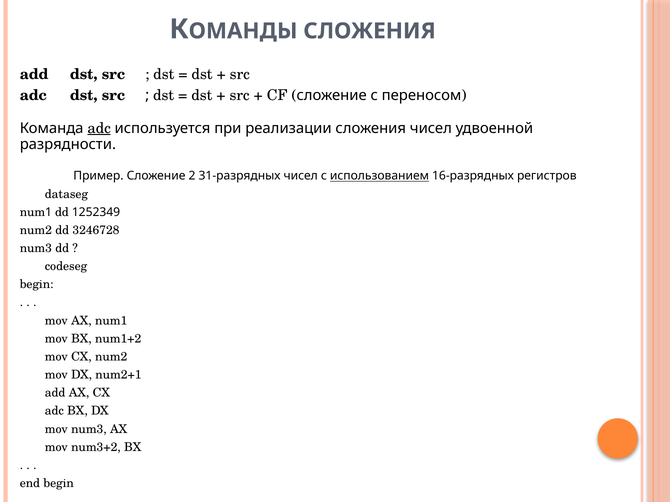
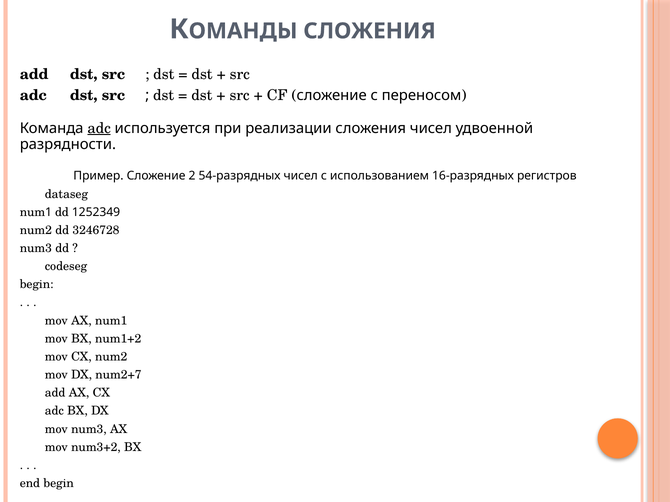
31-разрядных: 31-разрядных -> 54-разрядных
использованием underline: present -> none
num2+1: num2+1 -> num2+7
